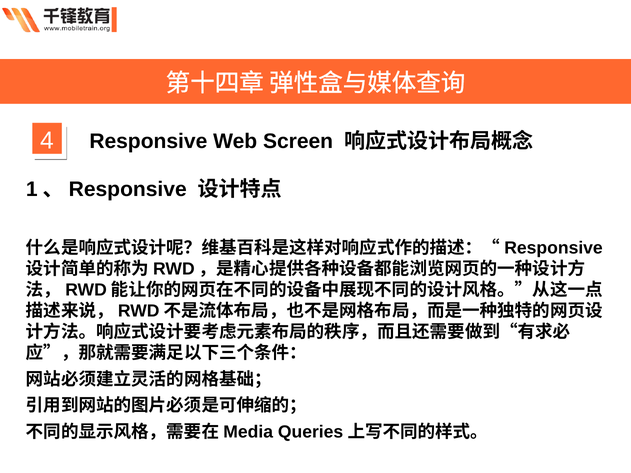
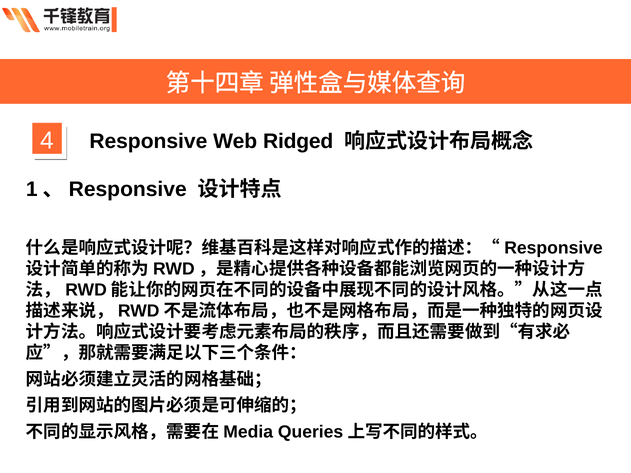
Screen: Screen -> Ridged
